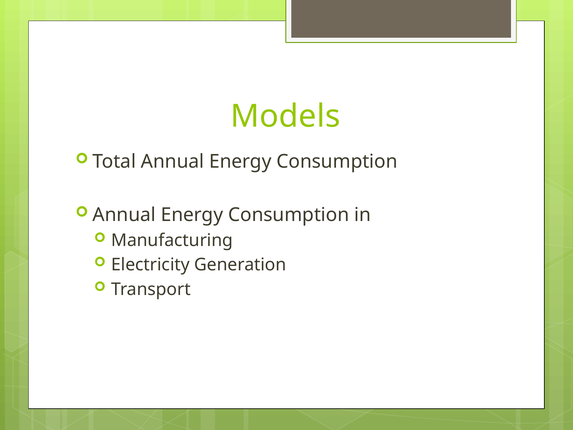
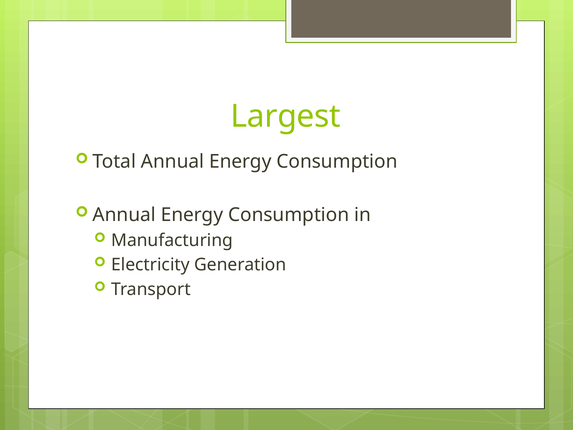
Models: Models -> Largest
